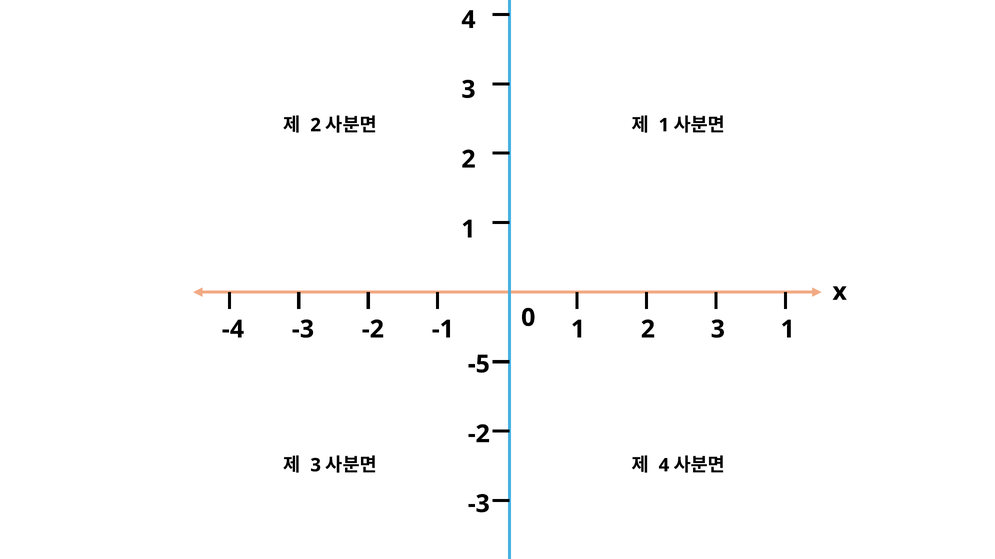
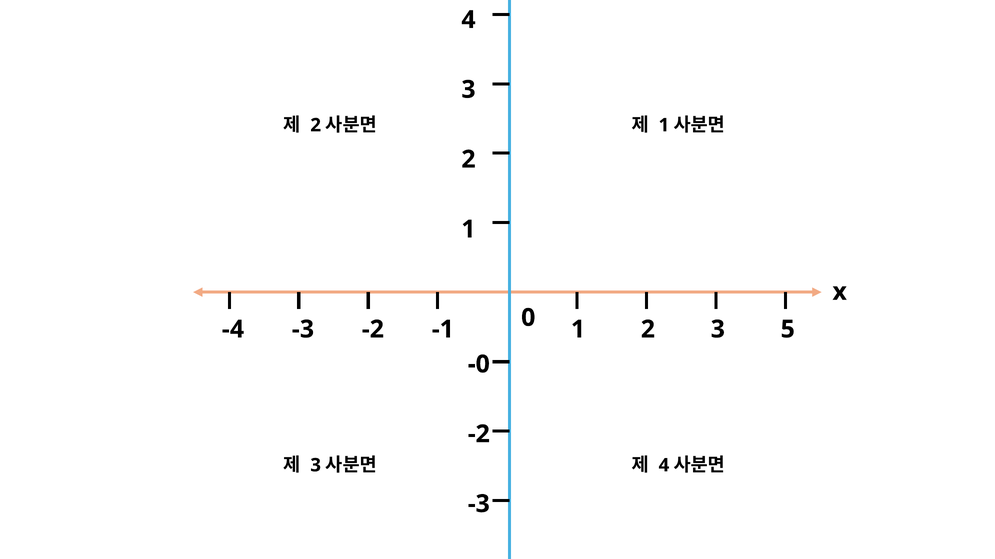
3 1: 1 -> 5
-5: -5 -> -0
